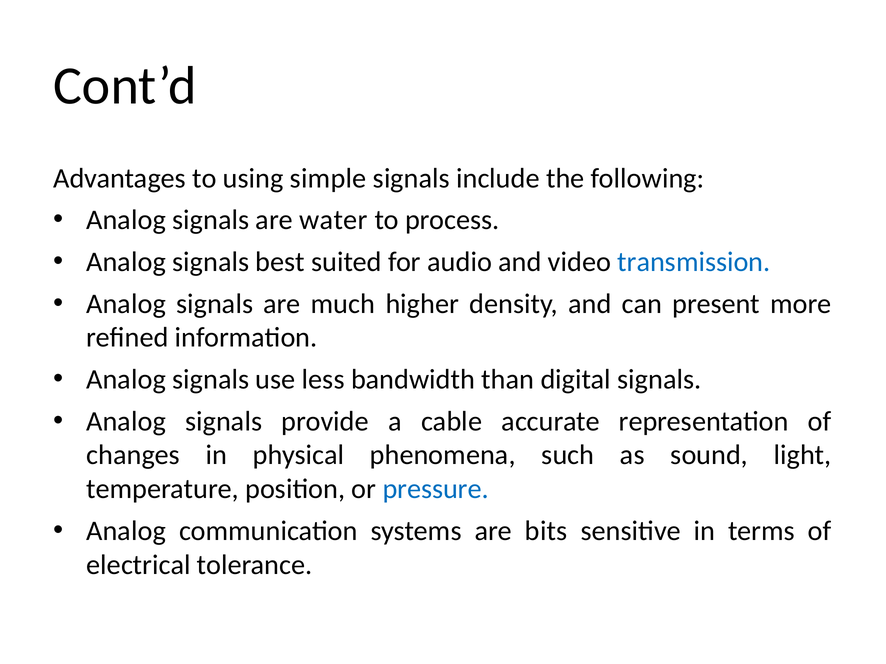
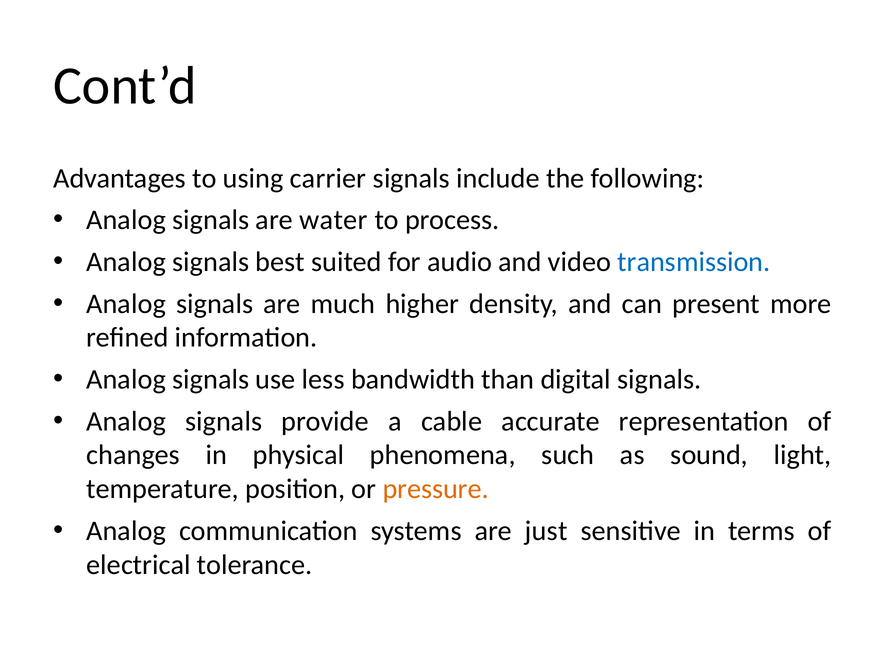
simple: simple -> carrier
pressure colour: blue -> orange
bits: bits -> just
